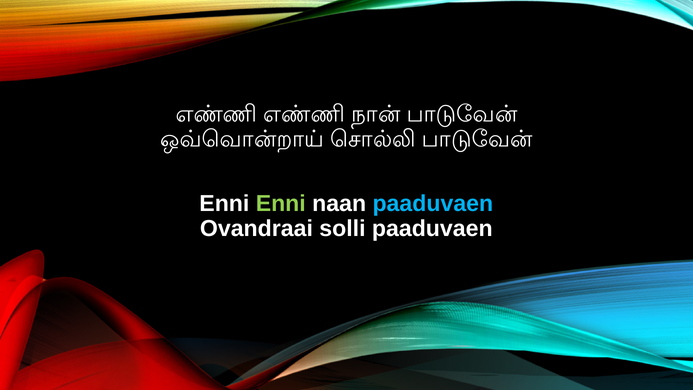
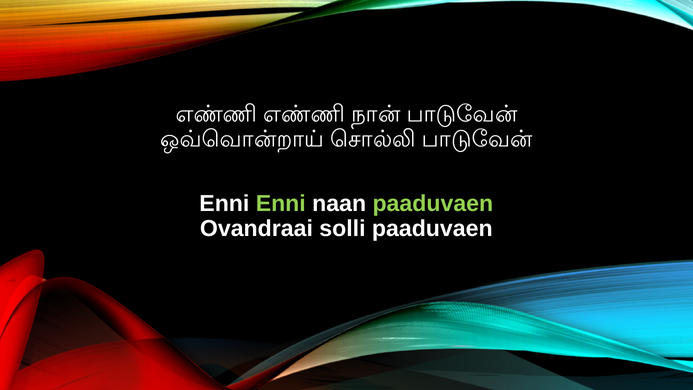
paaduvaen at (433, 204) colour: light blue -> light green
